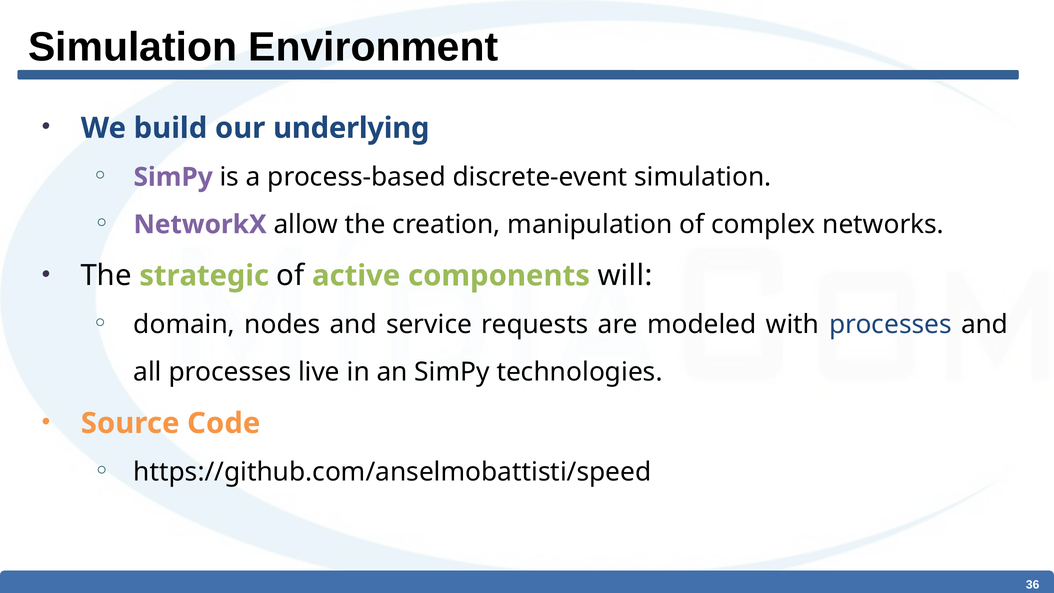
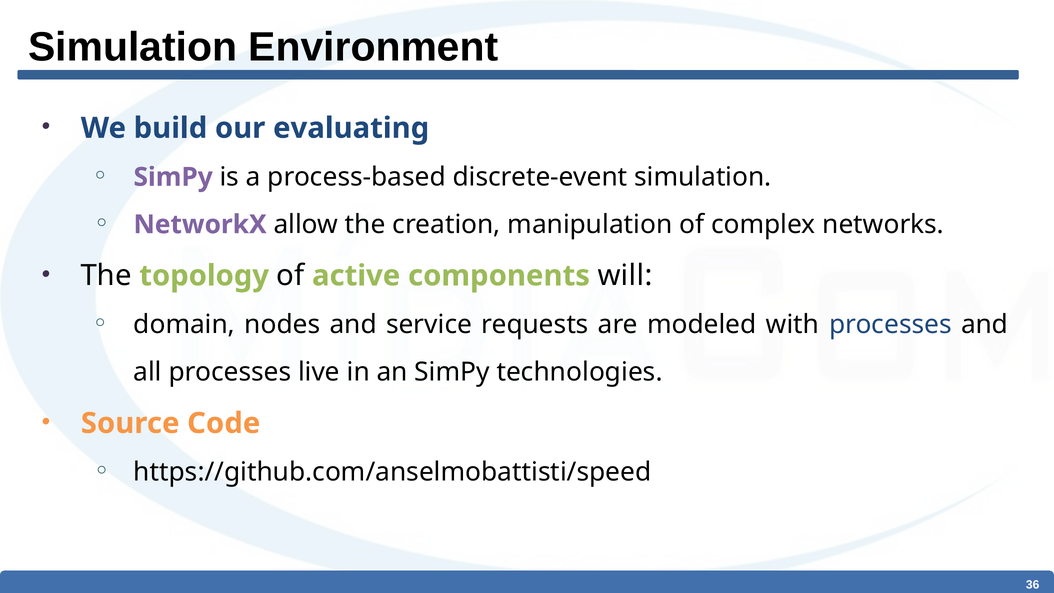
underlying: underlying -> evaluating
strategic: strategic -> topology
